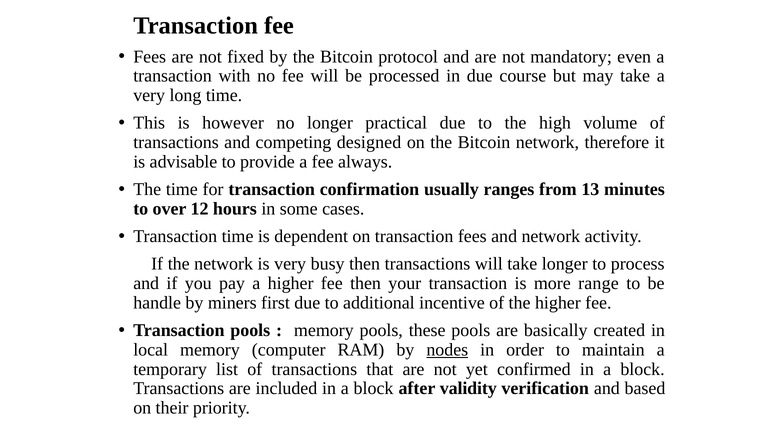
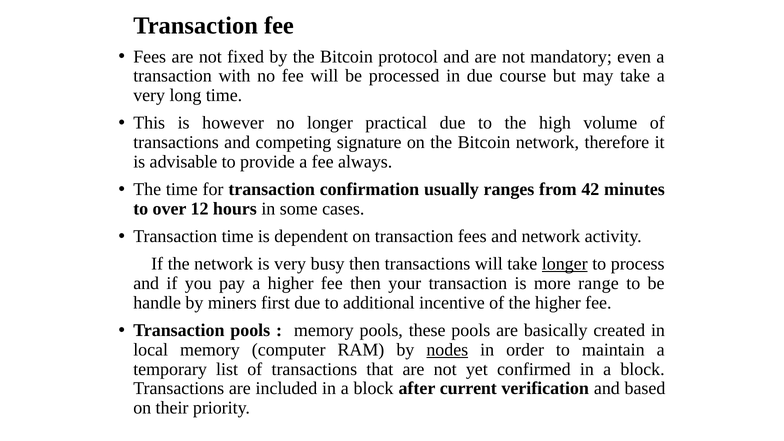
designed: designed -> signature
13: 13 -> 42
longer at (565, 264) underline: none -> present
validity: validity -> current
